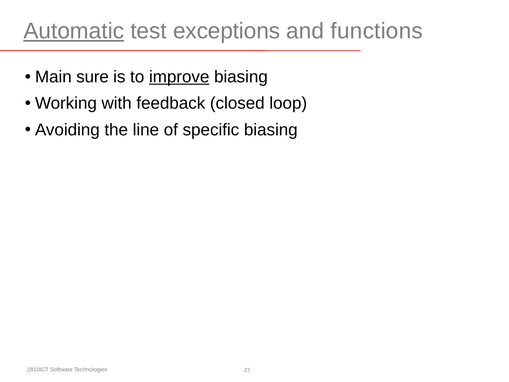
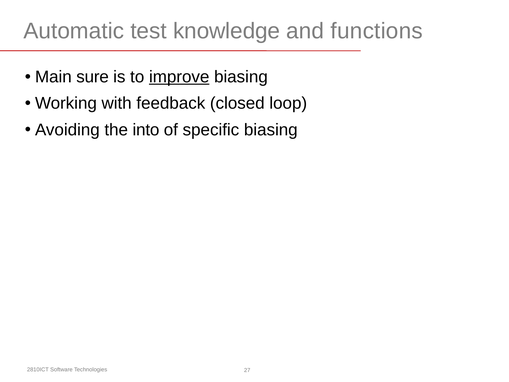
Automatic underline: present -> none
exceptions: exceptions -> knowledge
line: line -> into
